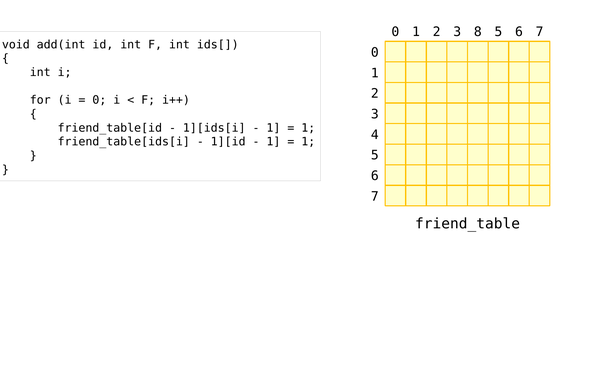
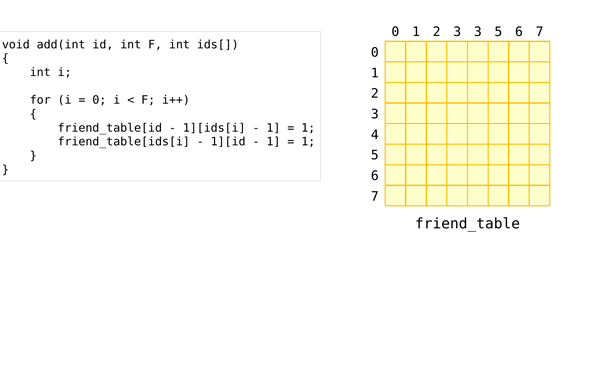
3 8: 8 -> 3
